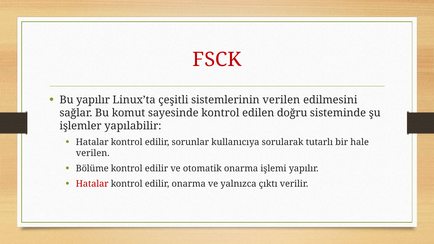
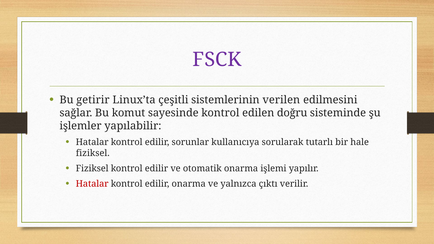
FSCK colour: red -> purple
Bu yapılır: yapılır -> getirir
verilen at (93, 153): verilen -> fiziksel
Bölüme at (92, 169): Bölüme -> Fiziksel
